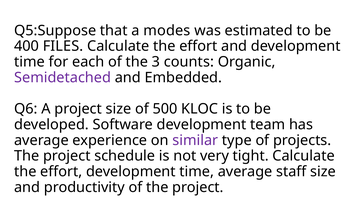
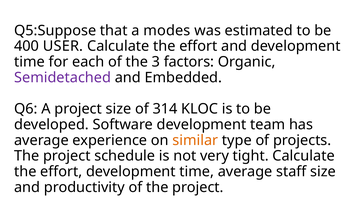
FILES: FILES -> USER
counts: counts -> factors
500: 500 -> 314
similar colour: purple -> orange
